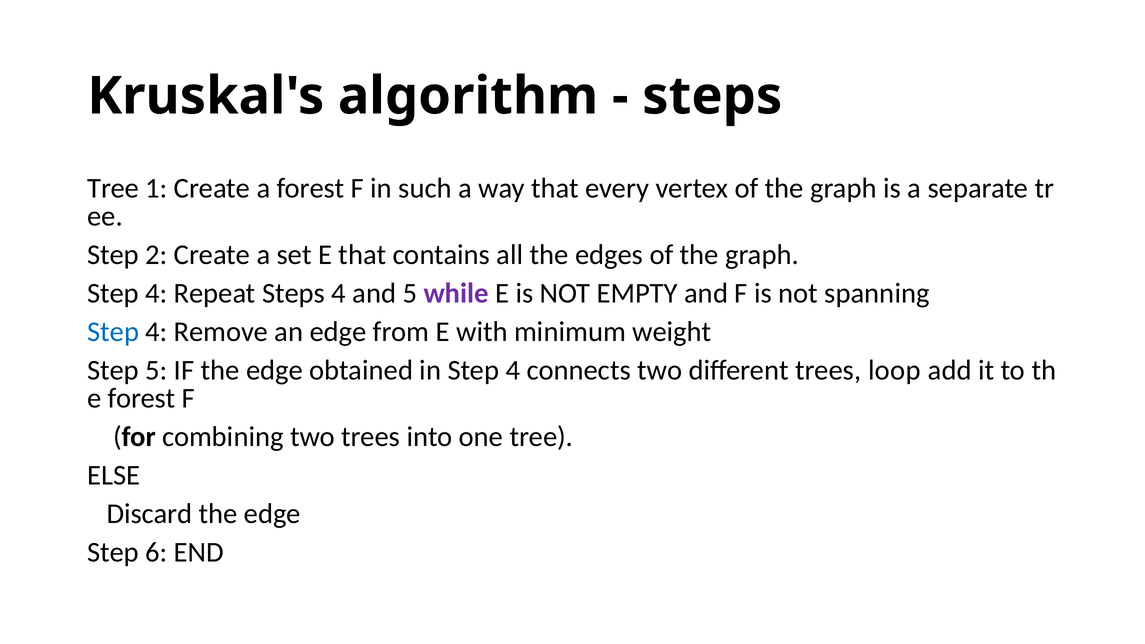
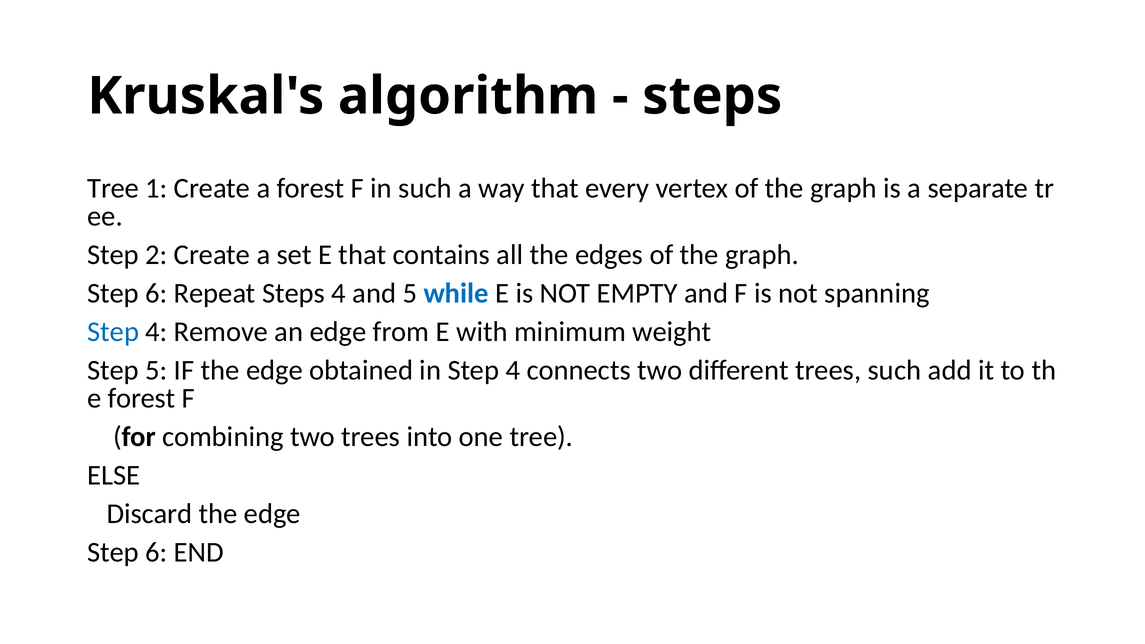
4 at (156, 293): 4 -> 6
while colour: purple -> blue
trees loop: loop -> such
